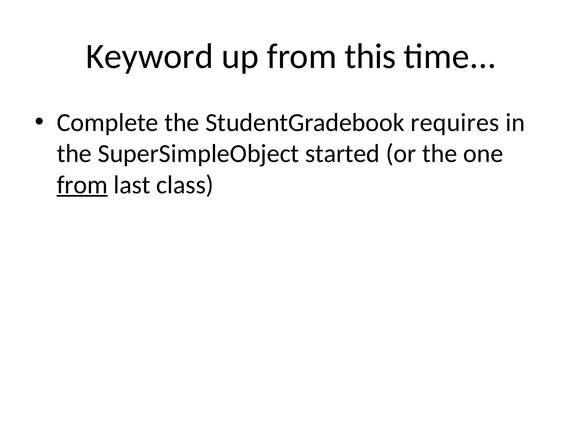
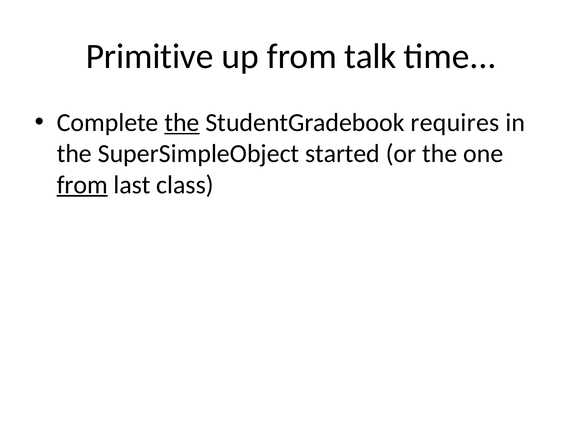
Keyword: Keyword -> Primitive
this: this -> talk
the at (182, 122) underline: none -> present
